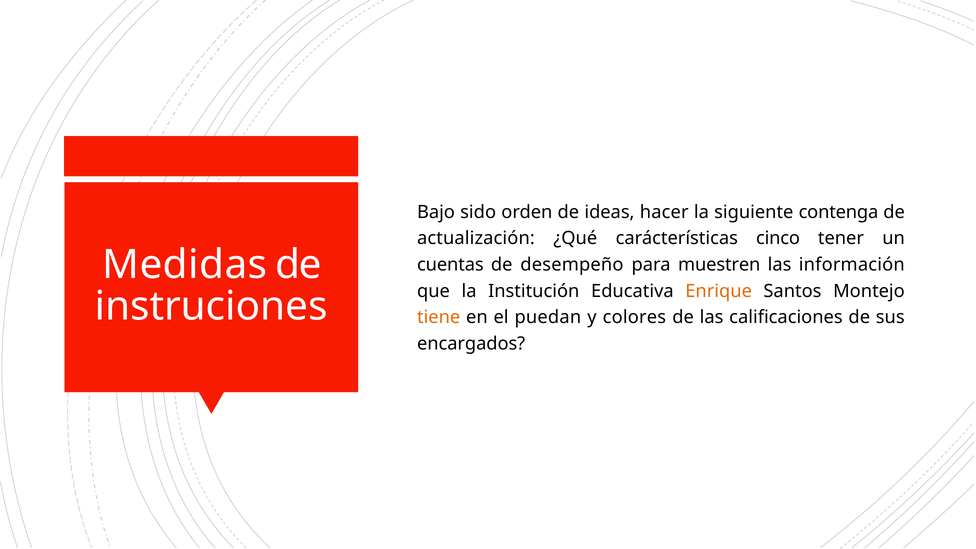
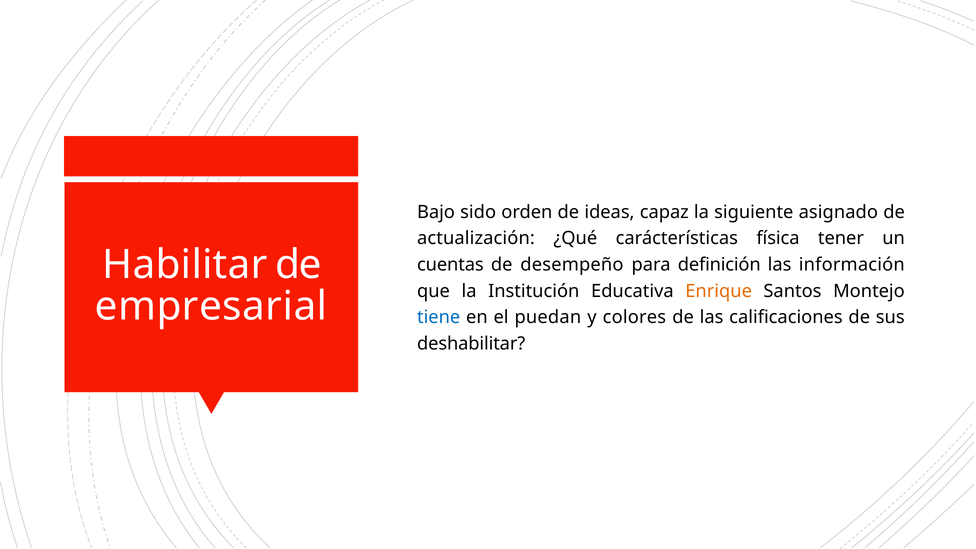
hacer: hacer -> capaz
contenga: contenga -> asignado
cinco: cinco -> física
Medidas: Medidas -> Habilitar
muestren: muestren -> definición
instruciones: instruciones -> empresarial
tiene colour: orange -> blue
encargados: encargados -> deshabilitar
